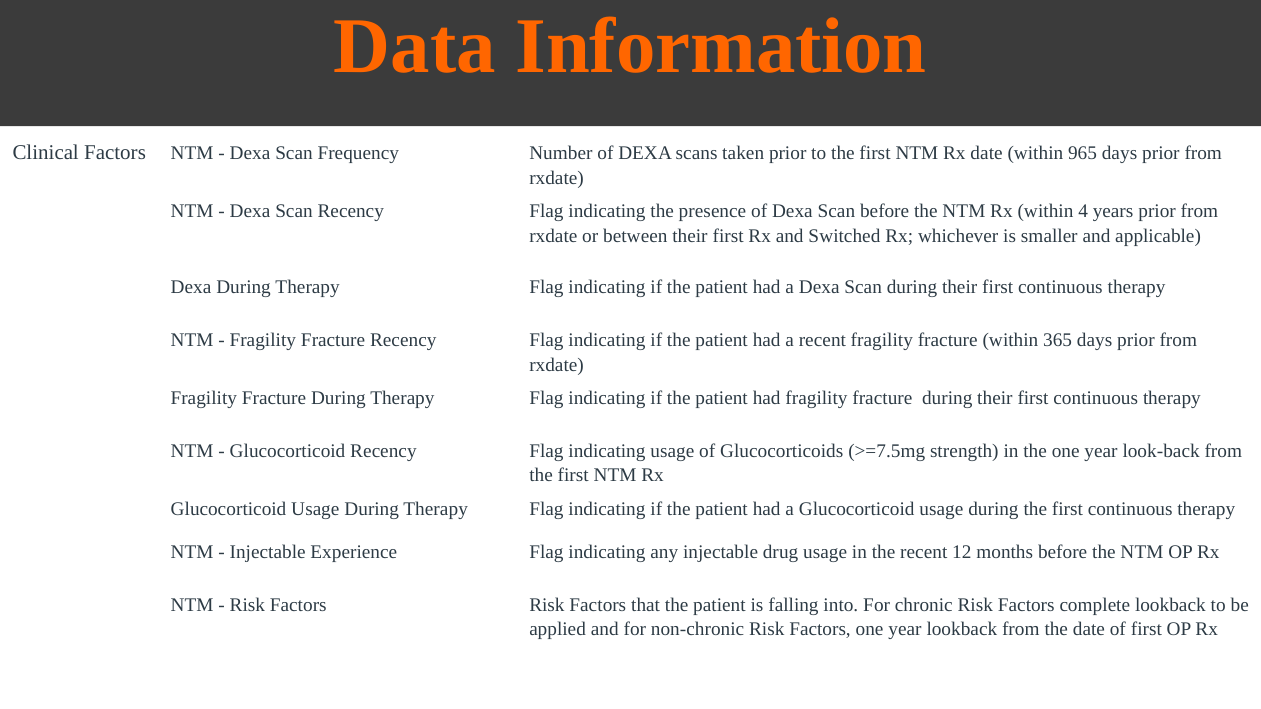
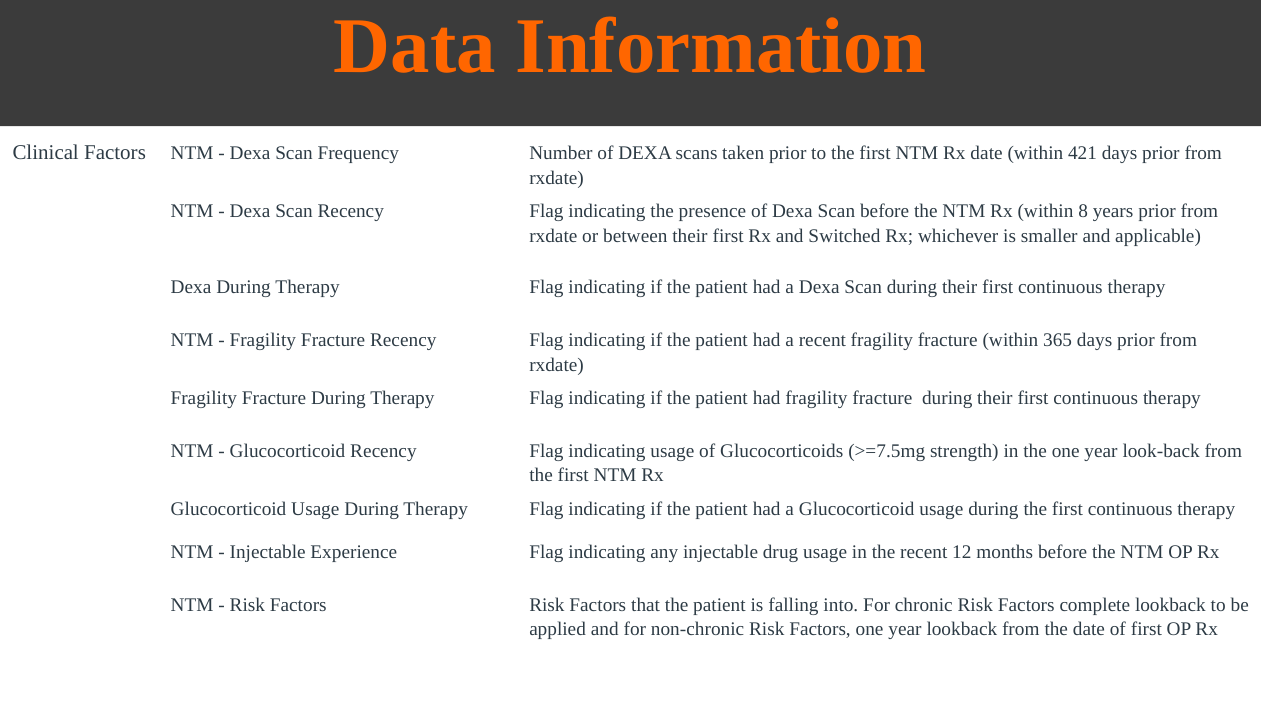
965: 965 -> 421
4: 4 -> 8
